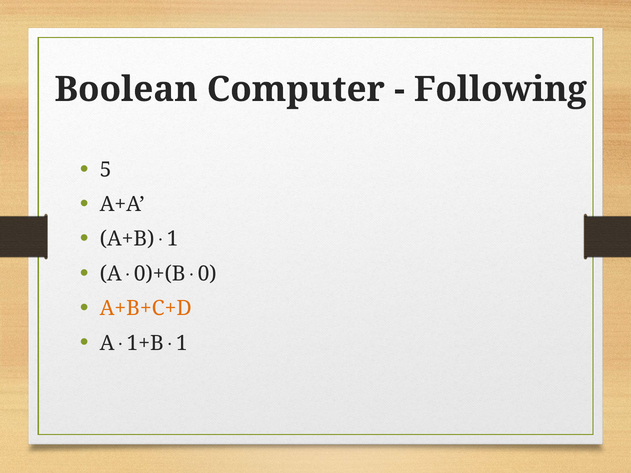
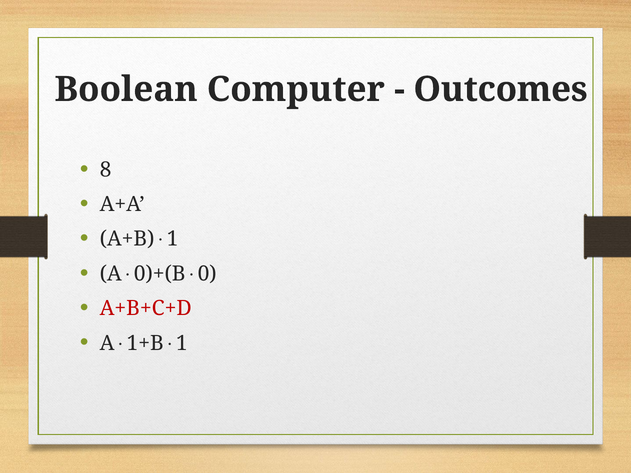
Following: Following -> Outcomes
5: 5 -> 8
A+B+C+D colour: orange -> red
